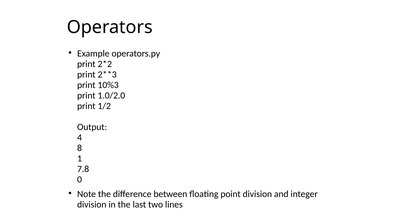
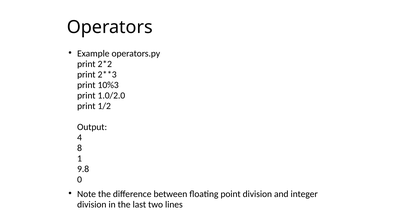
7.8: 7.8 -> 9.8
